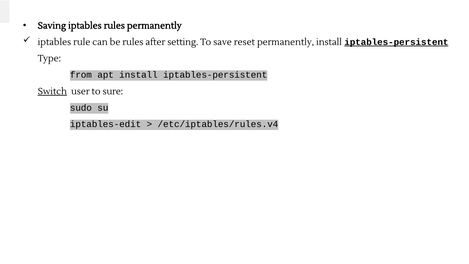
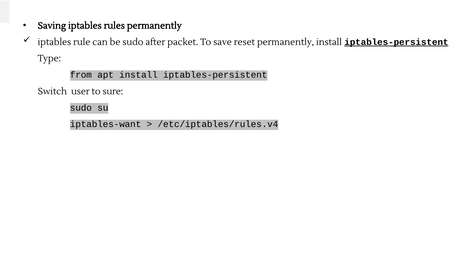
be rules: rules -> sudo
setting: setting -> packet
Switch underline: present -> none
iptables-edit: iptables-edit -> iptables-want
